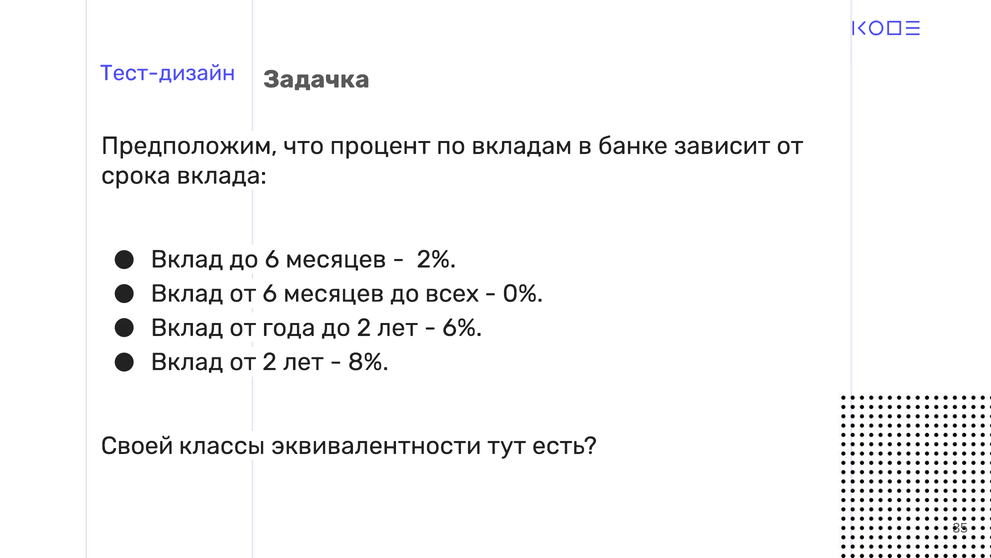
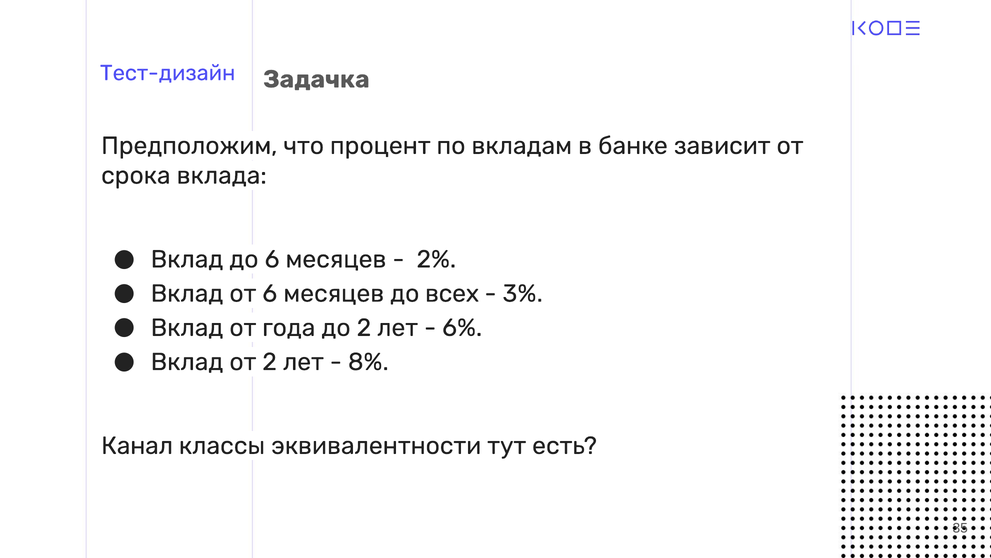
0%: 0% -> 3%
Своей: Своей -> Канал
